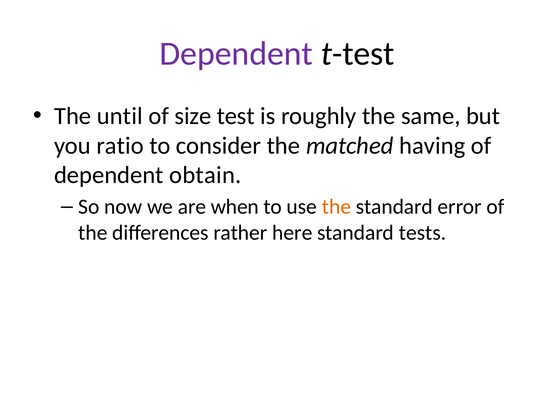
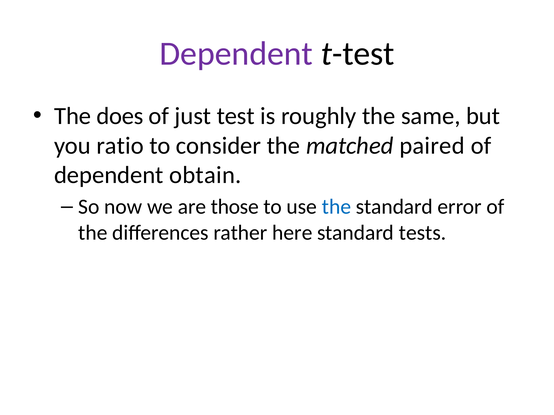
until: until -> does
size: size -> just
having: having -> paired
when: when -> those
the at (336, 207) colour: orange -> blue
